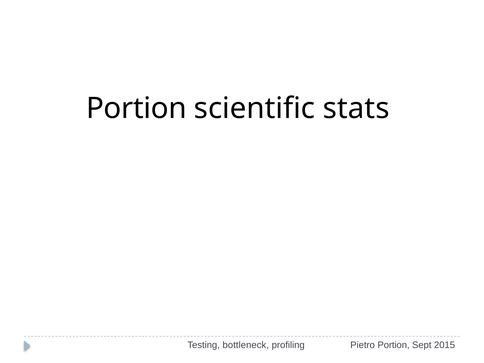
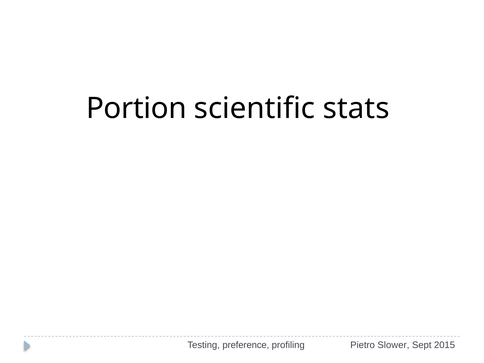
bottleneck: bottleneck -> preference
Pietro Portion: Portion -> Slower
